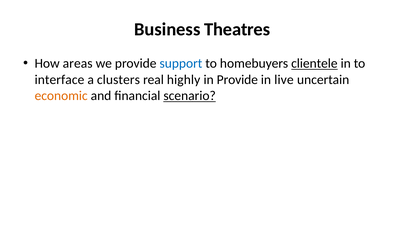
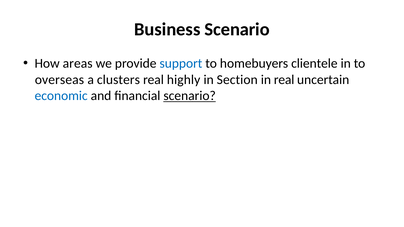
Business Theatres: Theatres -> Scenario
clientele underline: present -> none
interface: interface -> overseas
in Provide: Provide -> Section
in live: live -> real
economic colour: orange -> blue
